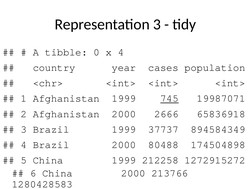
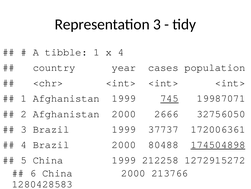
tibble 0: 0 -> 1
65836918: 65836918 -> 32756050
894584349: 894584349 -> 172006361
174504898 underline: none -> present
